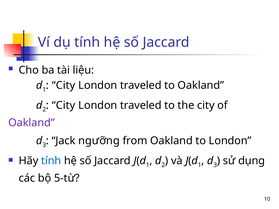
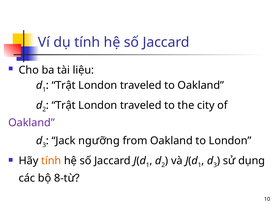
City at (64, 85): City -> Trật
City at (64, 105): City -> Trật
tính at (51, 161) colour: blue -> orange
5-từ: 5-từ -> 8-từ
